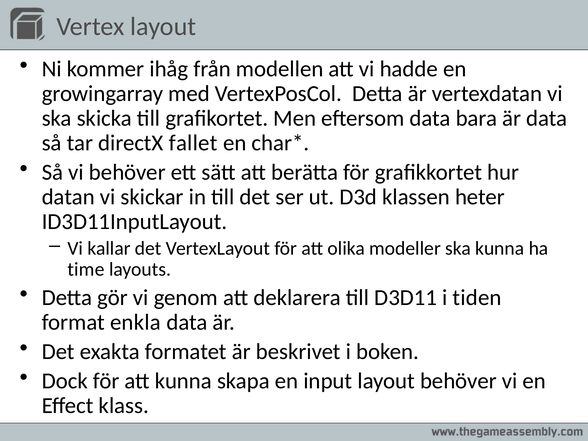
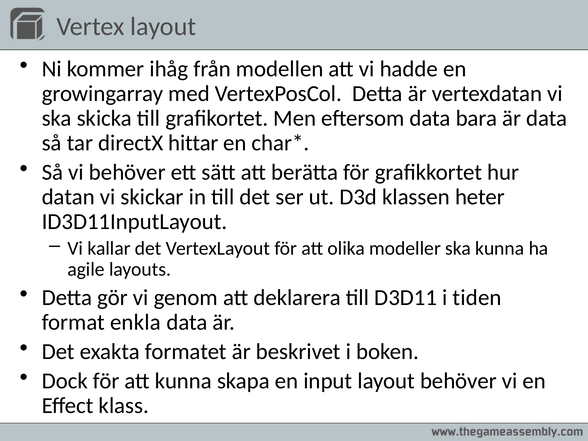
fallet: fallet -> hittar
time: time -> agile
